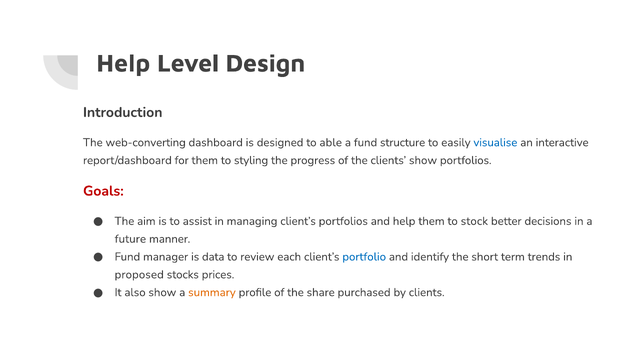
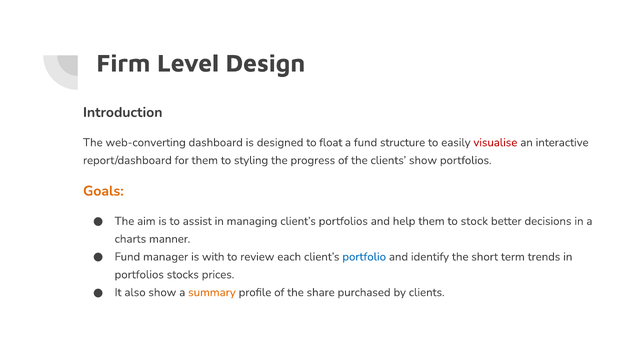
Help at (123, 63): Help -> Firm
able: able -> float
visualise colour: blue -> red
Goals colour: red -> orange
future: future -> charts
data: data -> with
proposed at (139, 274): proposed -> portfolios
